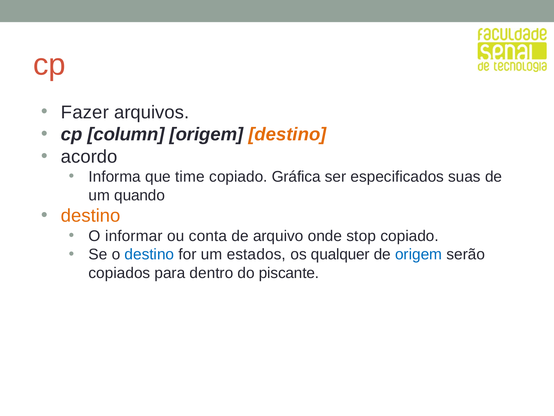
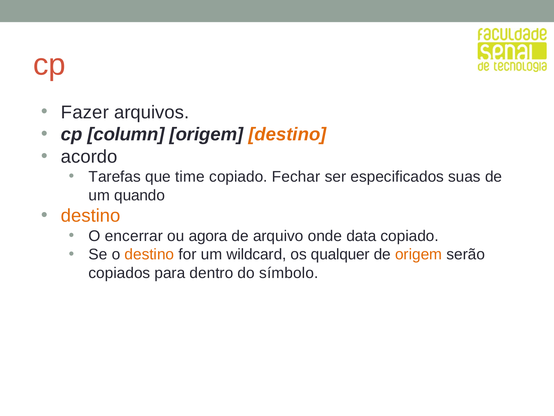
Informa: Informa -> Tarefas
Gráfica: Gráfica -> Fechar
informar: informar -> encerrar
conta: conta -> agora
stop: stop -> data
destino at (149, 254) colour: blue -> orange
estados: estados -> wildcard
origem at (419, 254) colour: blue -> orange
piscante: piscante -> símbolo
